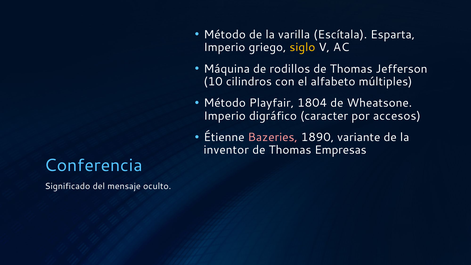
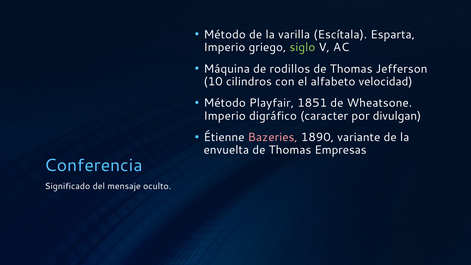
siglo colour: yellow -> light green
múltiples: múltiples -> velocidad
1804: 1804 -> 1851
accesos: accesos -> divulgan
inventor: inventor -> envuelta
